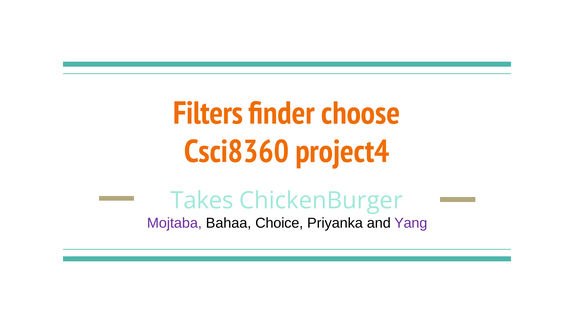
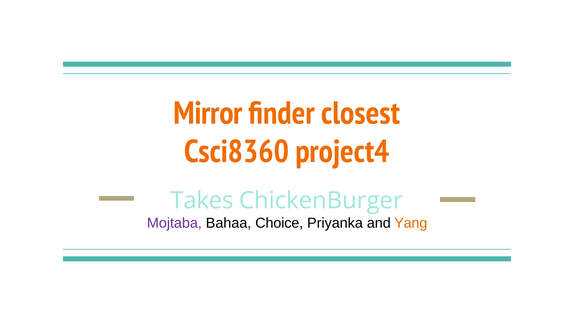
Filters: Filters -> Mirror
choose: choose -> closest
Yang colour: purple -> orange
